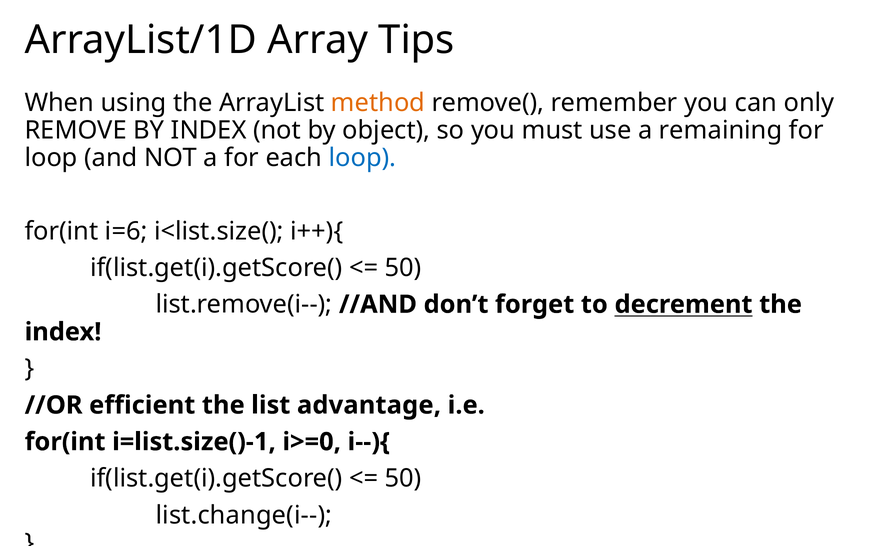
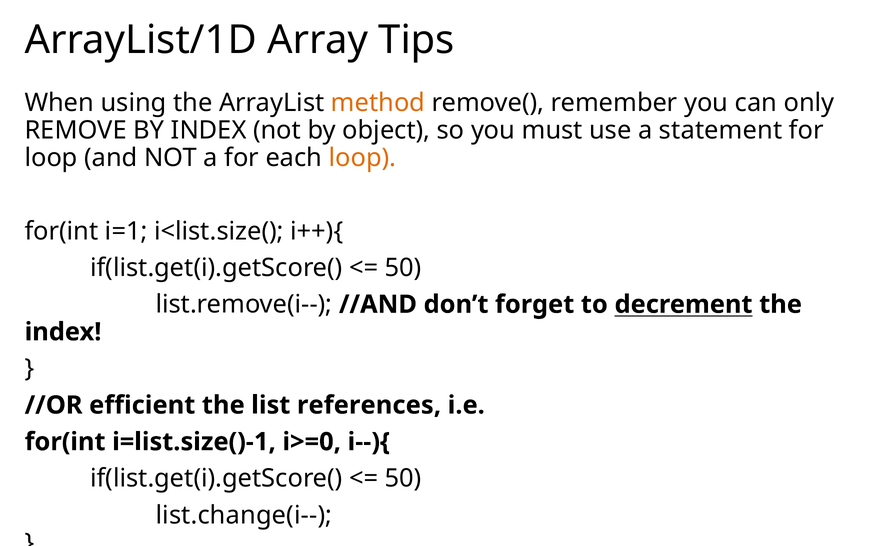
remaining: remaining -> statement
loop at (362, 158) colour: blue -> orange
i=6: i=6 -> i=1
advantage: advantage -> references
